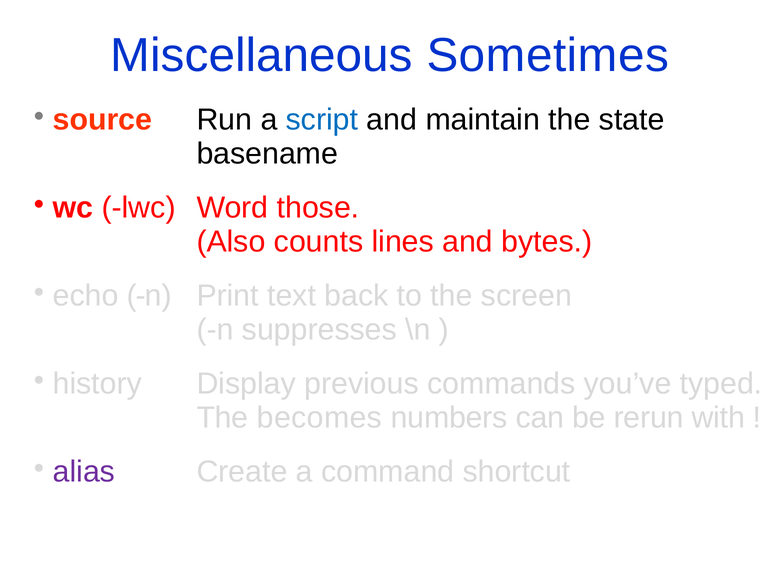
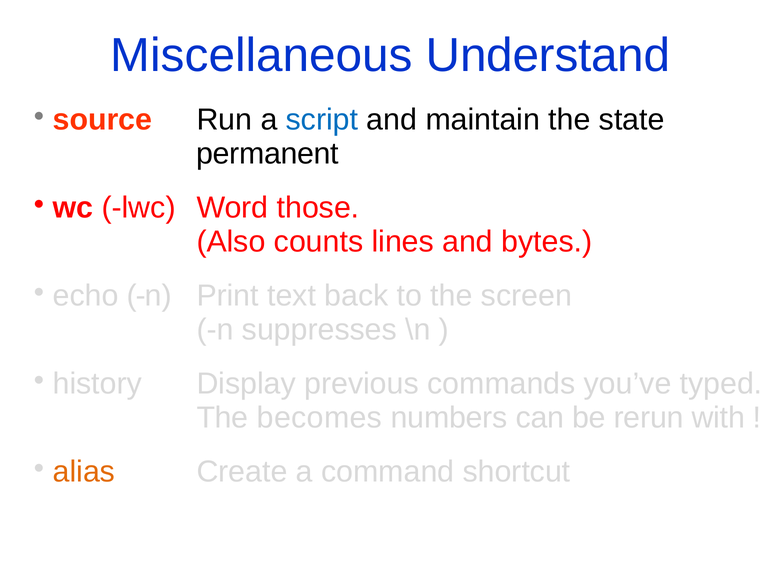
Sometimes: Sometimes -> Understand
basename: basename -> permanent
alias colour: purple -> orange
